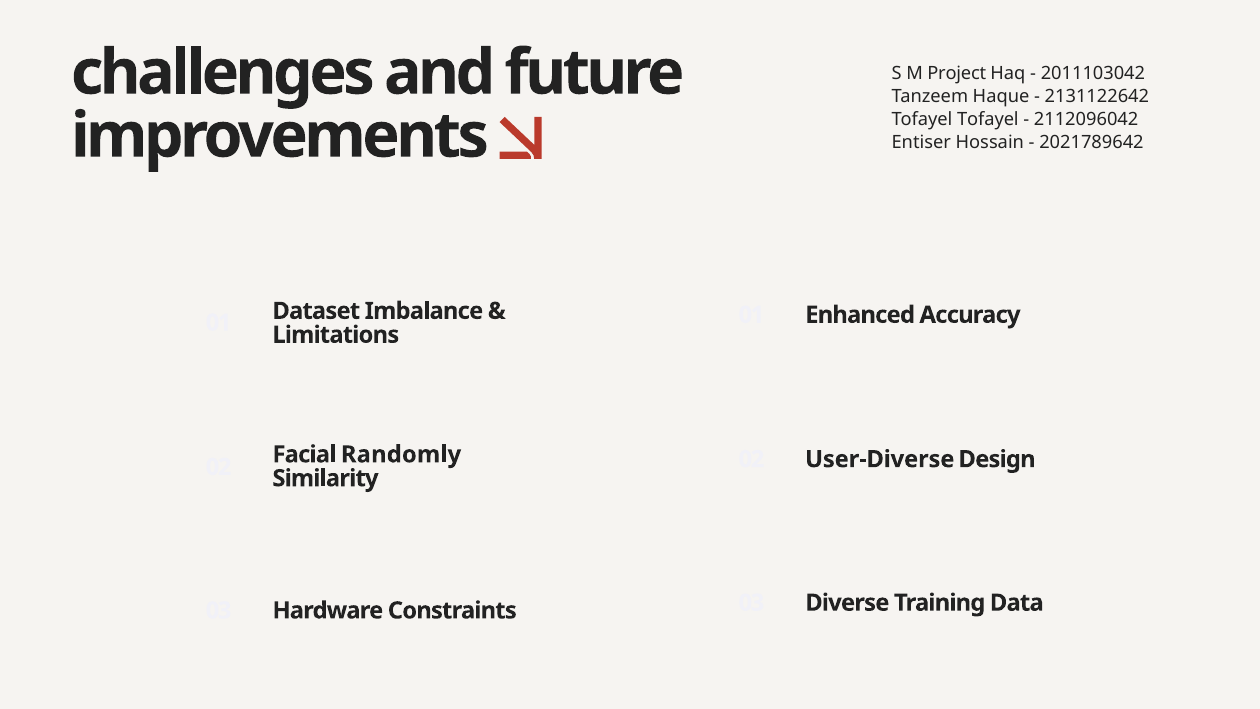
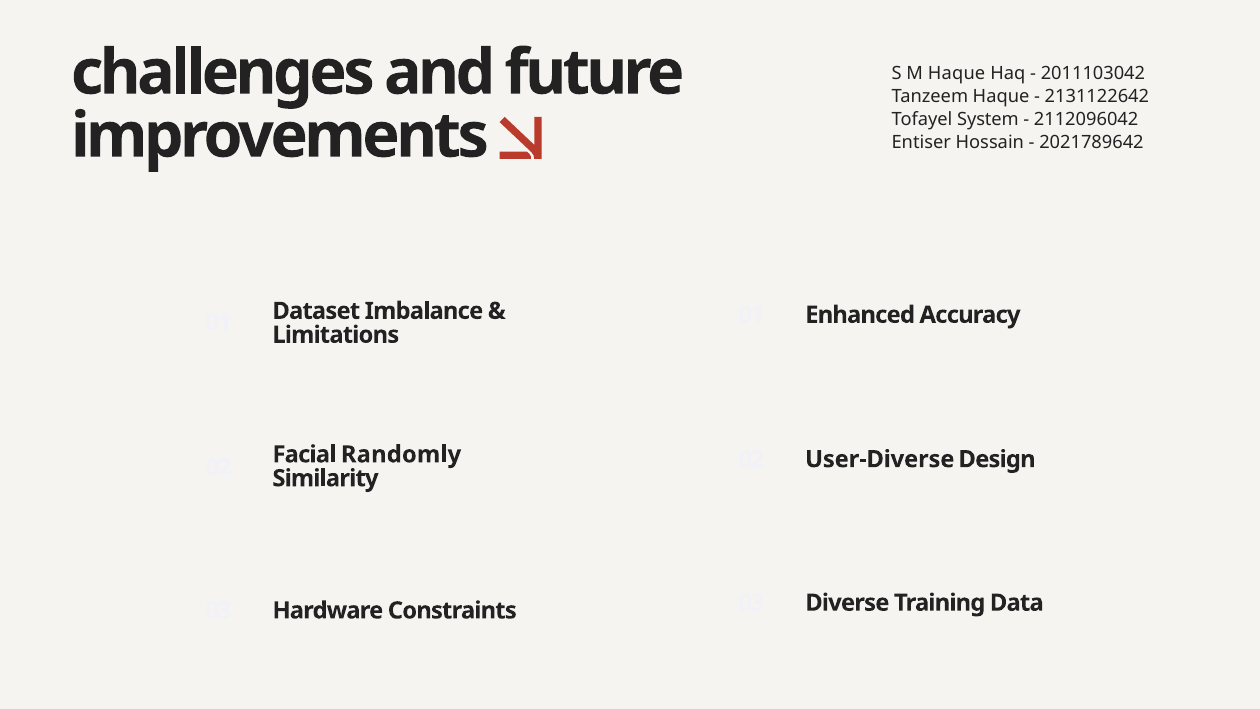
M Project: Project -> Haque
Tofayel Tofayel: Tofayel -> System
